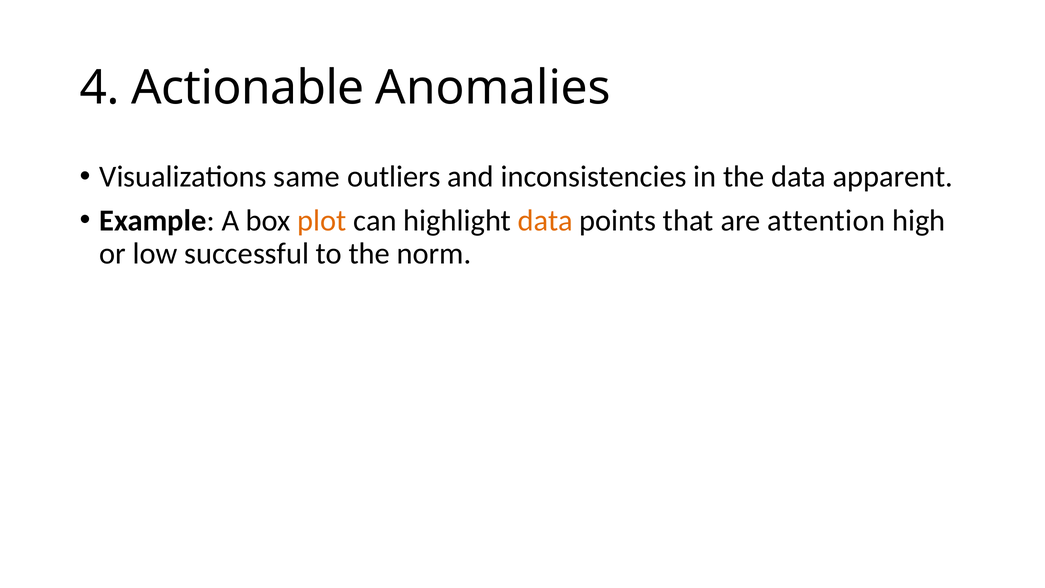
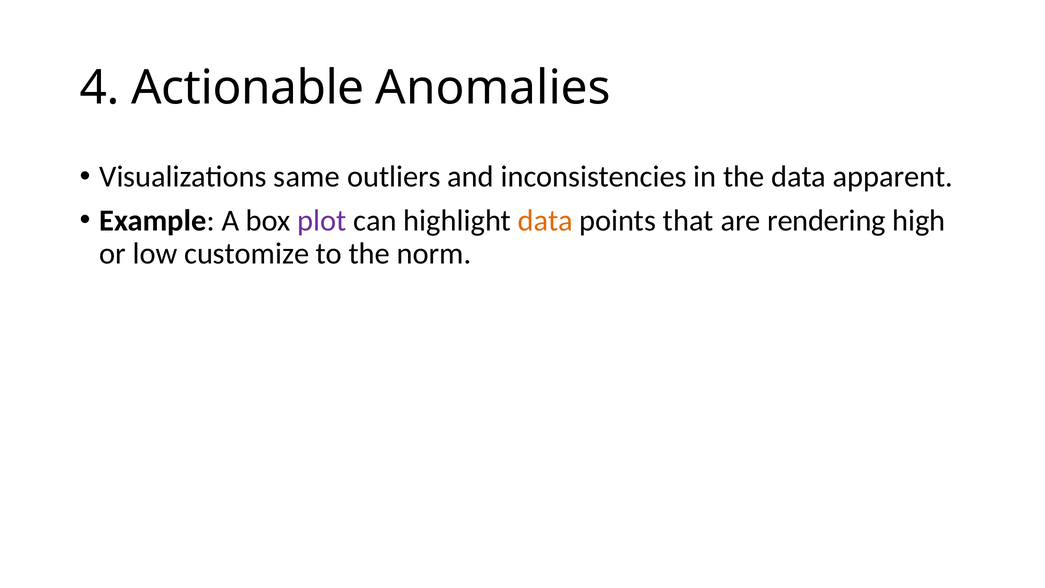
plot colour: orange -> purple
attention: attention -> rendering
successful: successful -> customize
